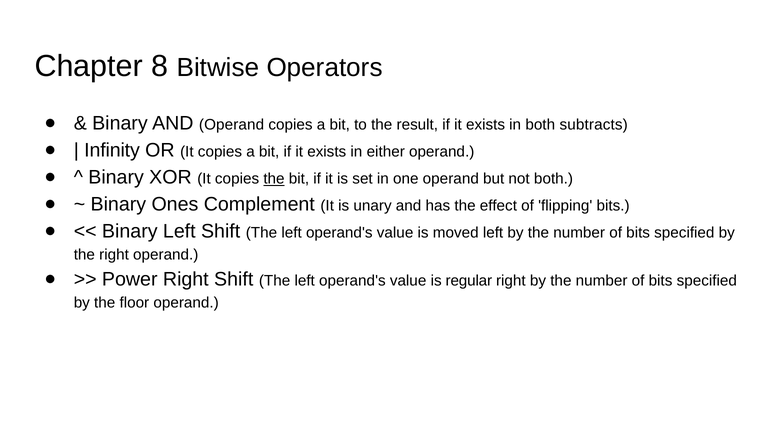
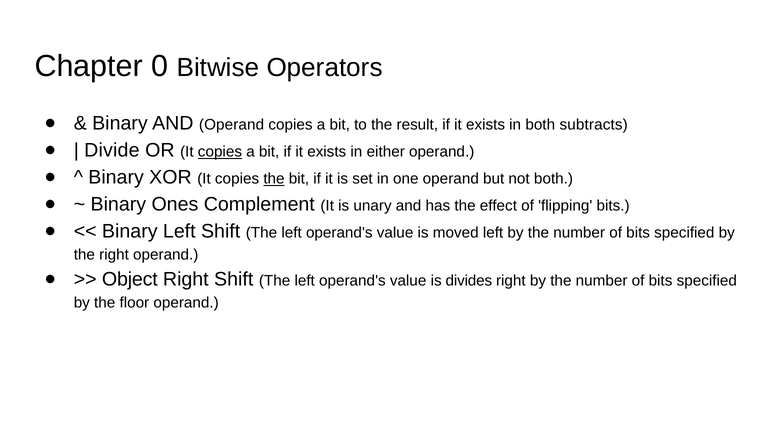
8: 8 -> 0
Infinity: Infinity -> Divide
copies at (220, 152) underline: none -> present
Power: Power -> Object
regular: regular -> divides
